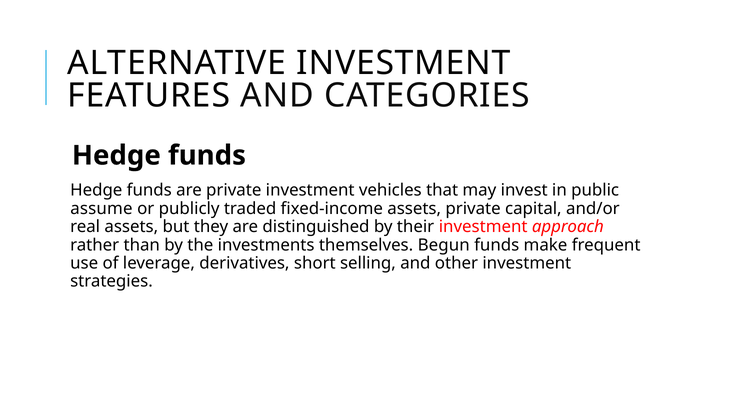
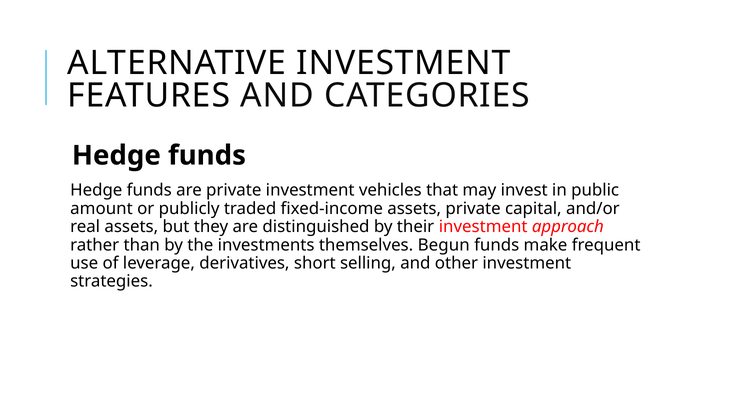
assume: assume -> amount
